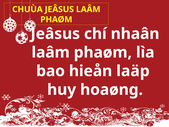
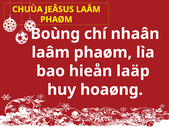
Jeâsus at (55, 34): Jeâsus -> Boùng
